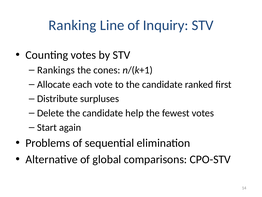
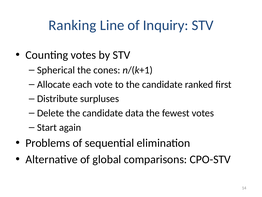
Rankings: Rankings -> Spherical
help: help -> data
